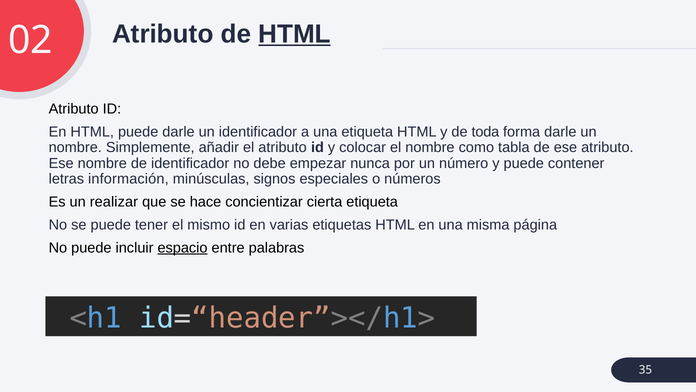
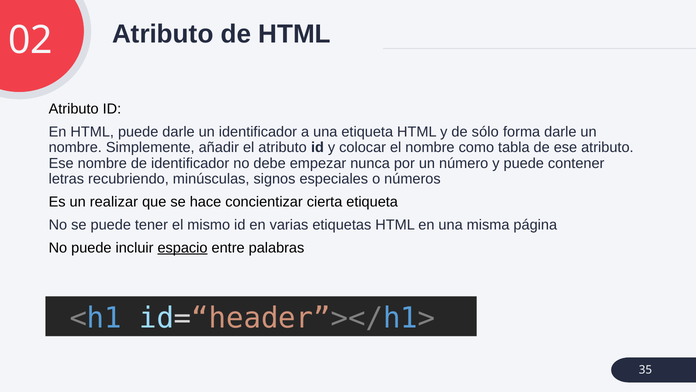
HTML at (295, 34) underline: present -> none
toda: toda -> sólo
información: información -> recubriendo
